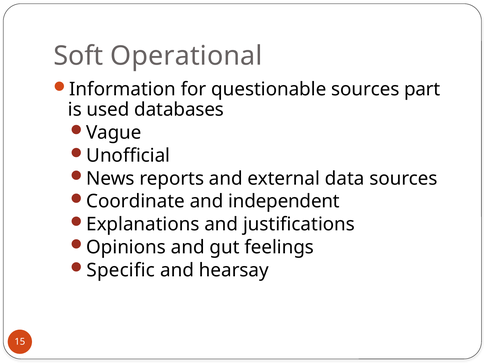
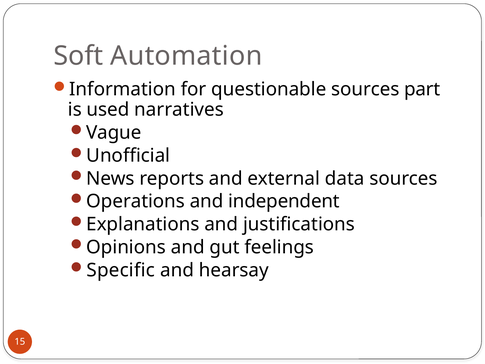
Operational: Operational -> Automation
databases: databases -> narratives
Coordinate: Coordinate -> Operations
